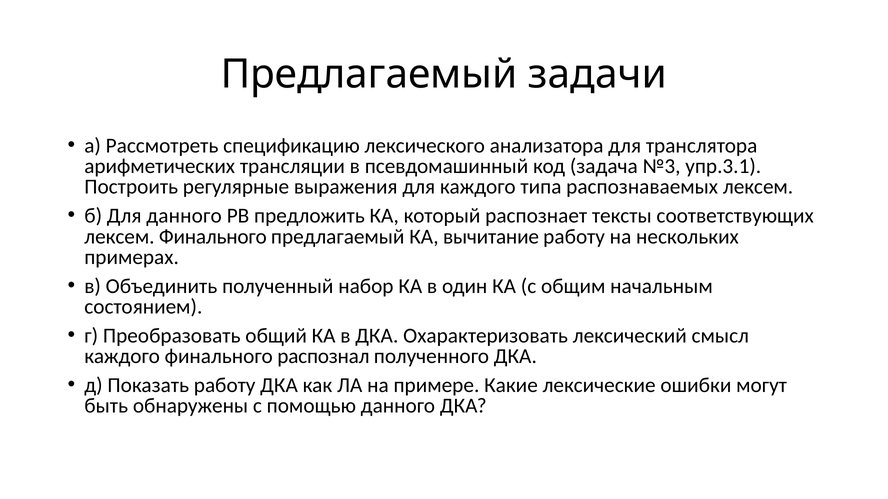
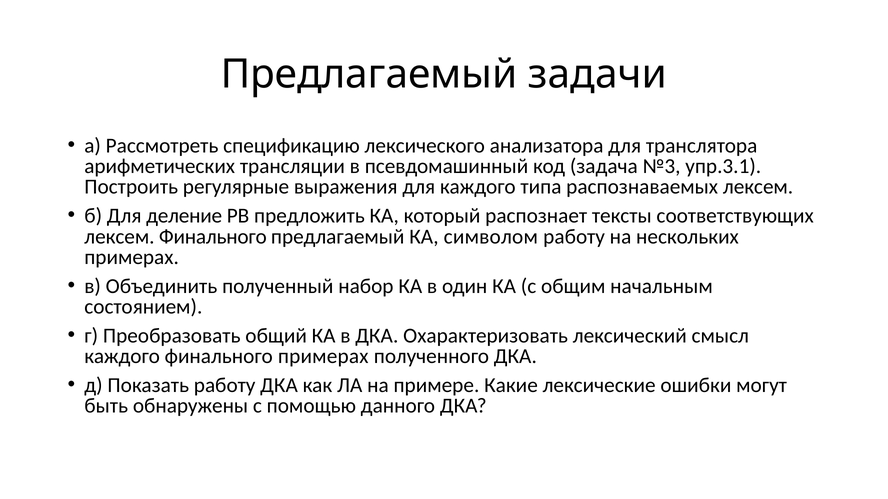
Для данного: данного -> деление
вычитание: вычитание -> символом
финального распознал: распознал -> примерах
